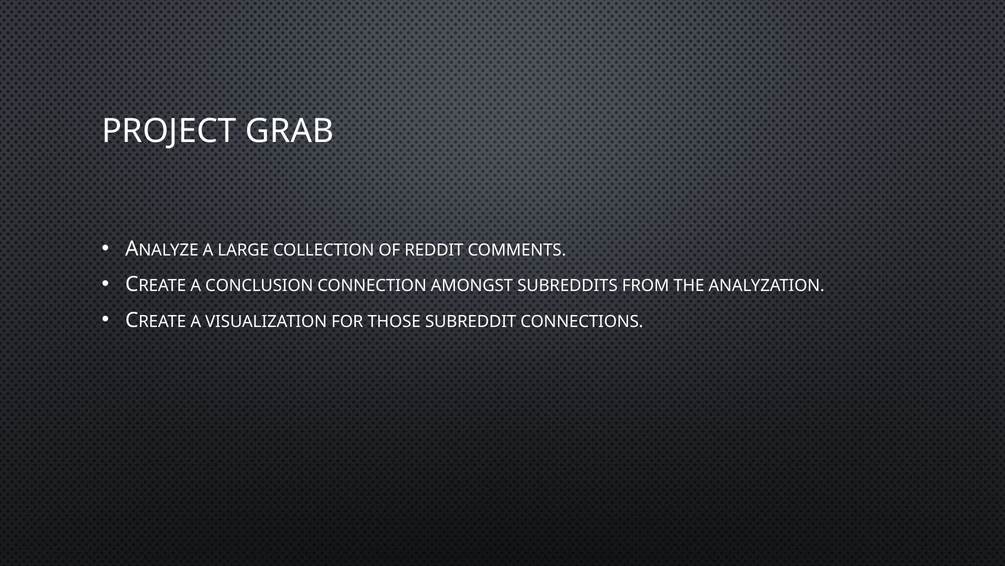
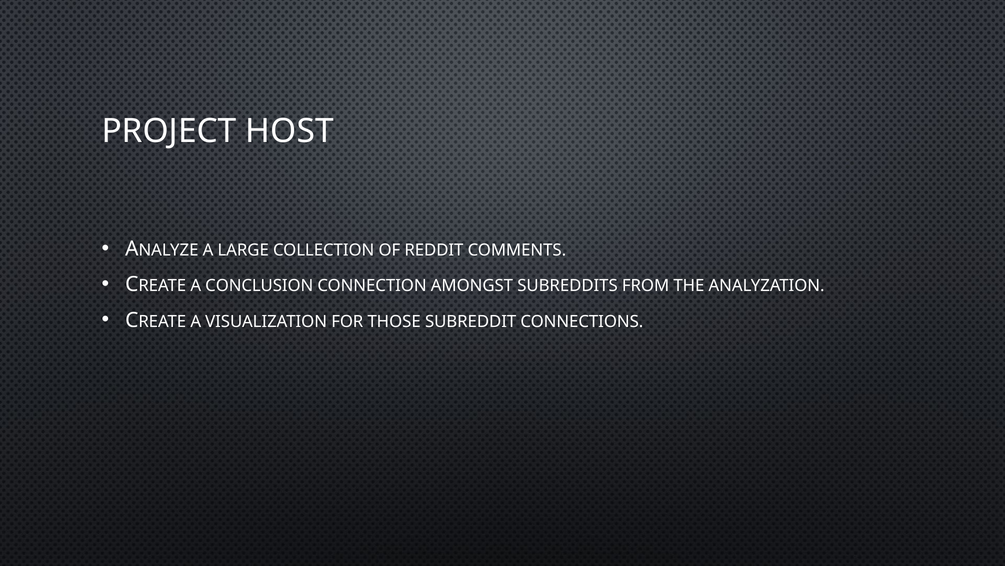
GRAB: GRAB -> HOST
